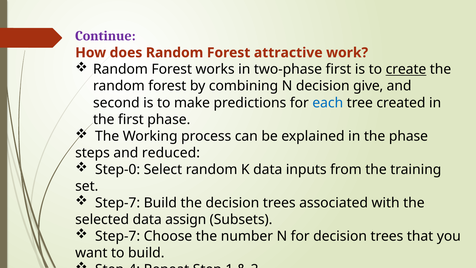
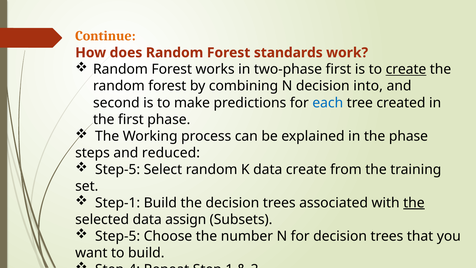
Continue colour: purple -> orange
attractive: attractive -> standards
give: give -> into
Step-0 at (118, 169): Step-0 -> Step-5
data inputs: inputs -> create
Step-7 at (118, 203): Step-7 -> Step-1
the at (414, 203) underline: none -> present
Step-7 at (118, 236): Step-7 -> Step-5
